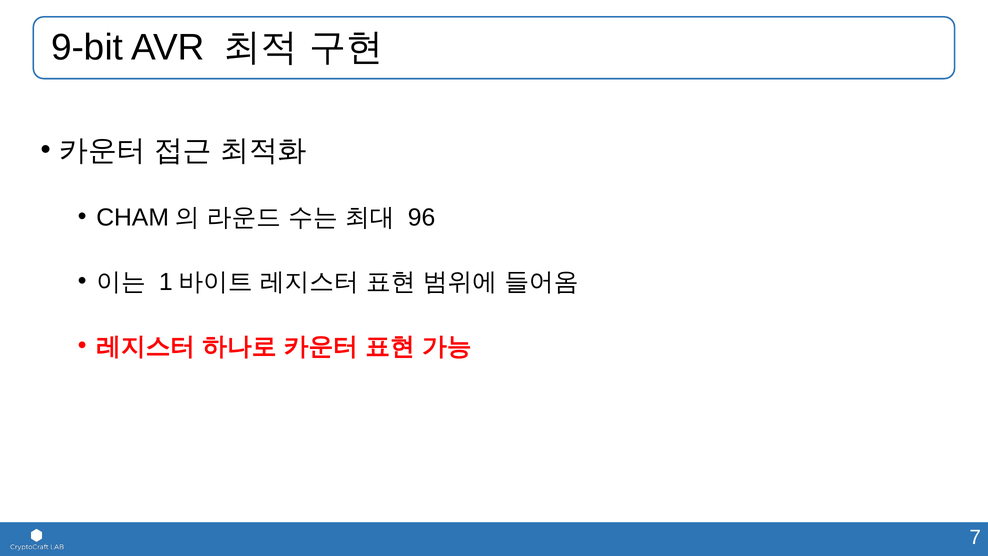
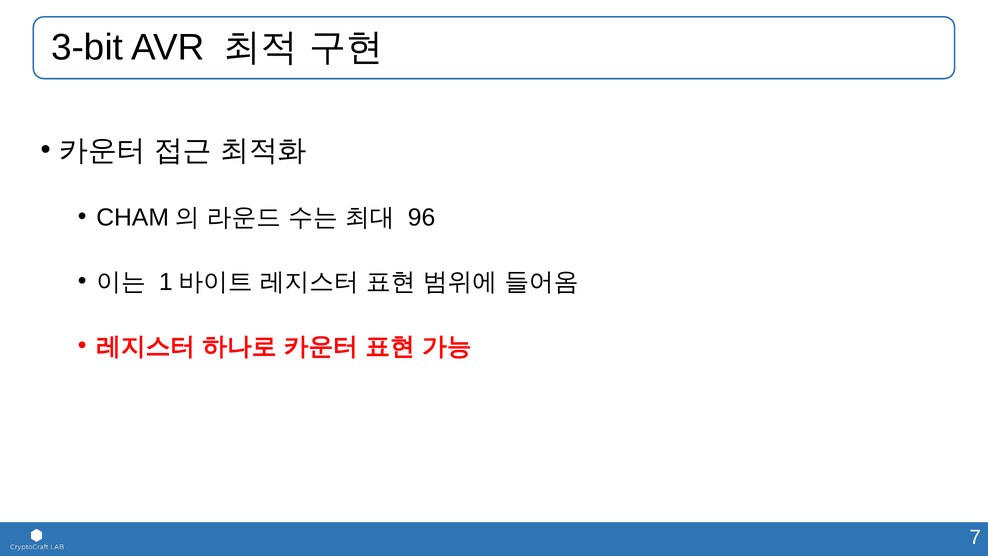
9-bit: 9-bit -> 3-bit
